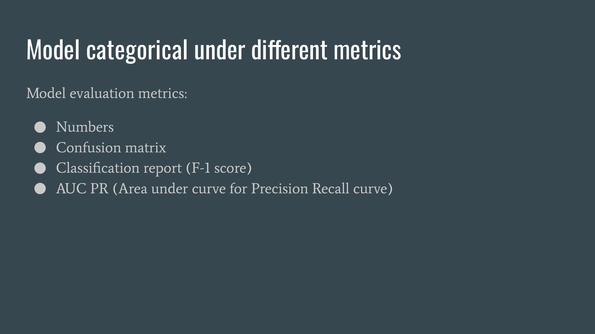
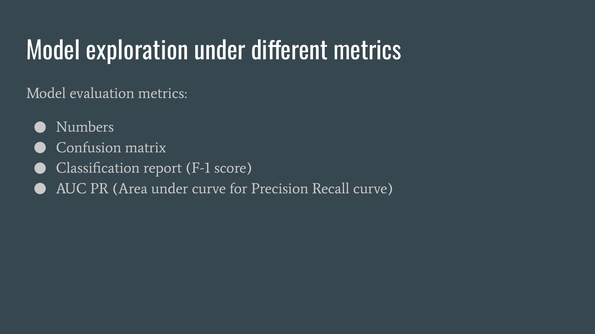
categorical: categorical -> exploration
